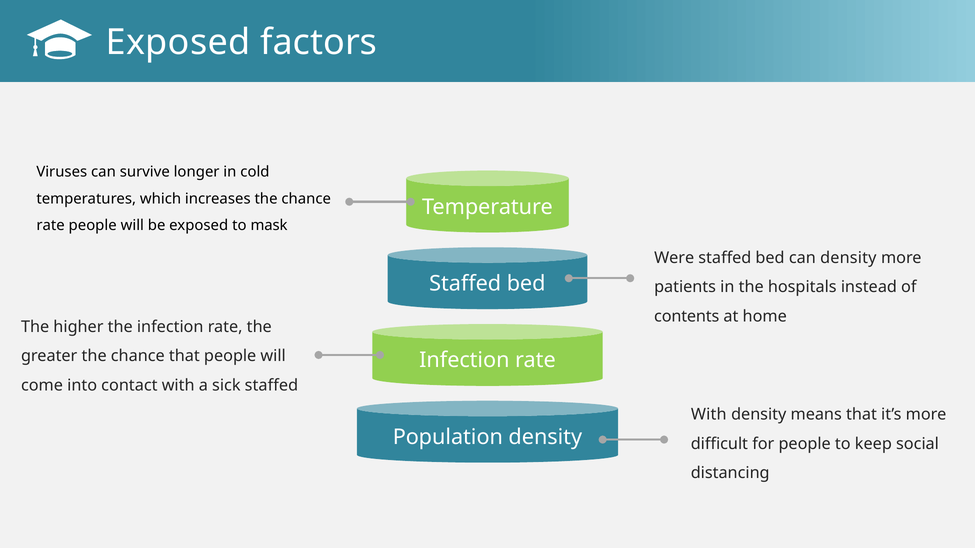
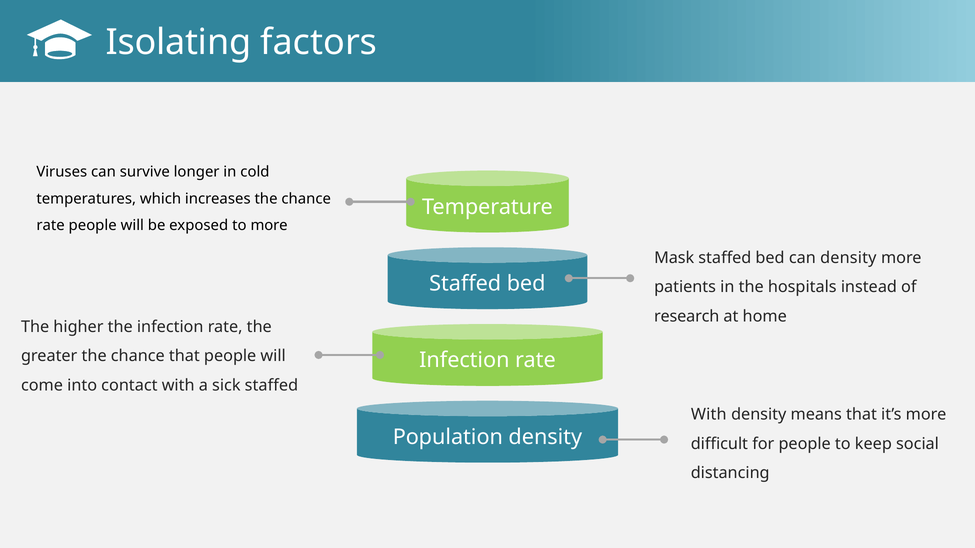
Exposed at (178, 42): Exposed -> Isolating
to mask: mask -> more
Were: Were -> Mask
contents: contents -> research
